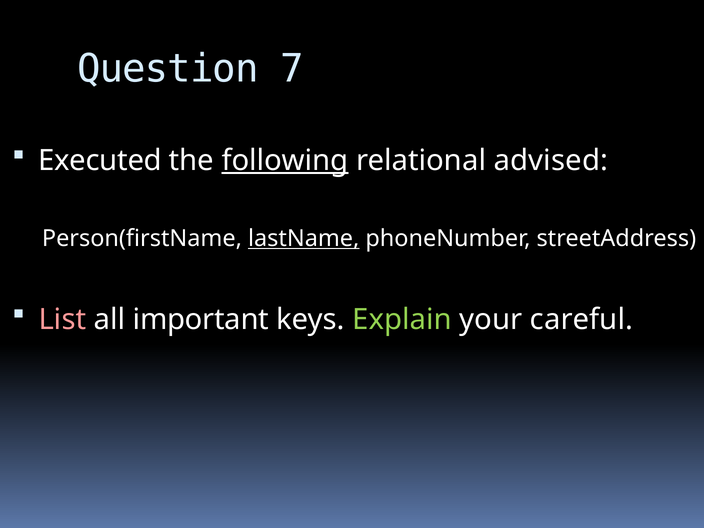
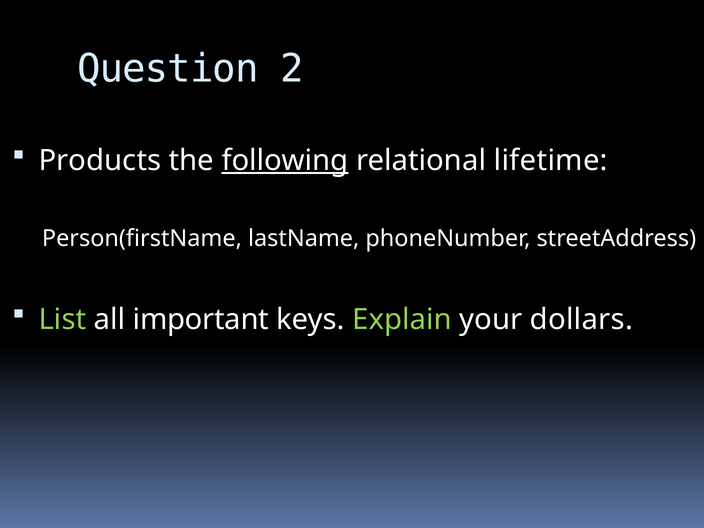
7: 7 -> 2
Executed: Executed -> Products
advised: advised -> lifetime
lastName underline: present -> none
List colour: pink -> light green
careful: careful -> dollars
